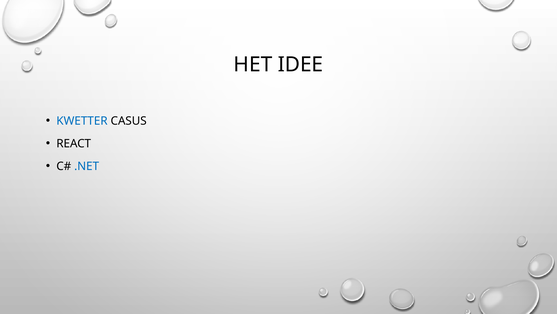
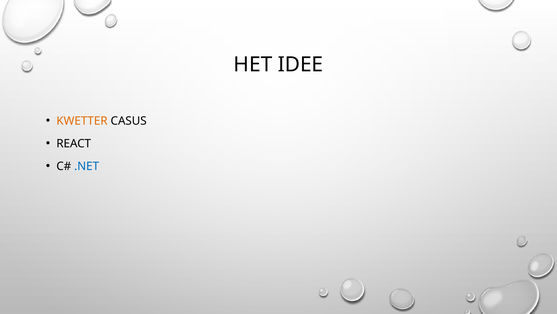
KWETTER colour: blue -> orange
